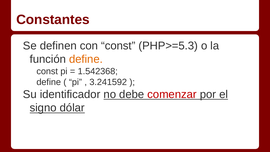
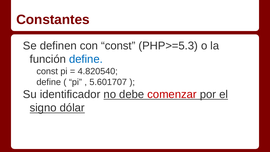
define at (86, 59) colour: orange -> blue
1.542368: 1.542368 -> 4.820540
3.241592: 3.241592 -> 5.601707
